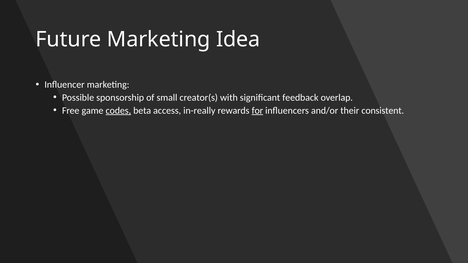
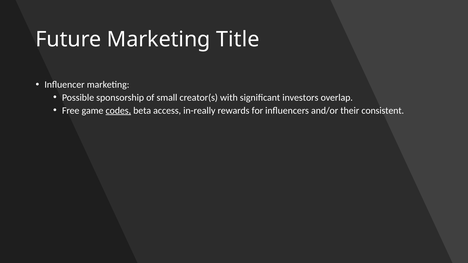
Idea: Idea -> Title
feedback: feedback -> investors
for underline: present -> none
